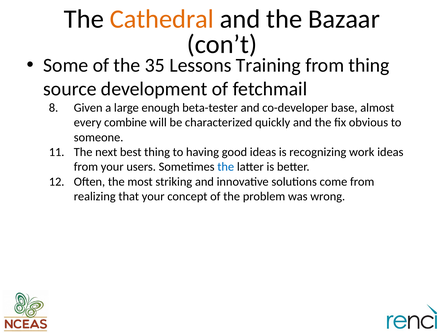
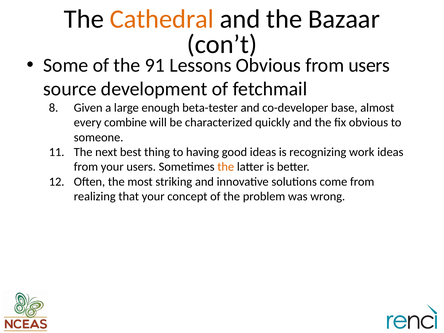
35: 35 -> 91
Lessons Training: Training -> Obvious
from thing: thing -> users
the at (226, 167) colour: blue -> orange
